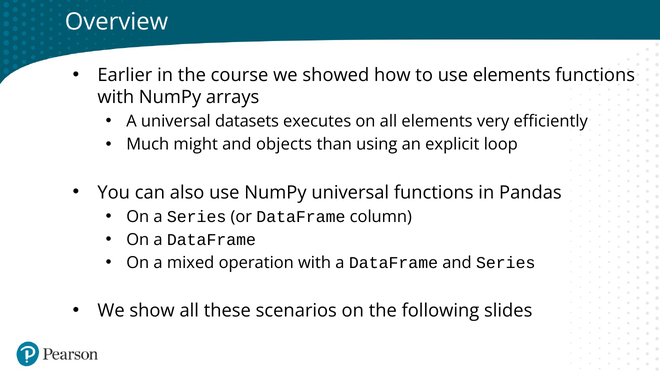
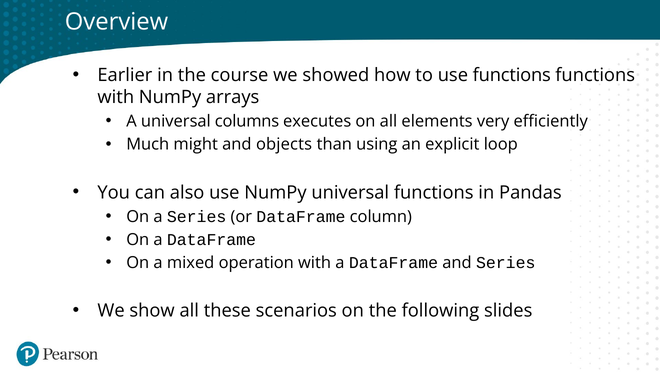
use elements: elements -> functions
datasets: datasets -> columns
